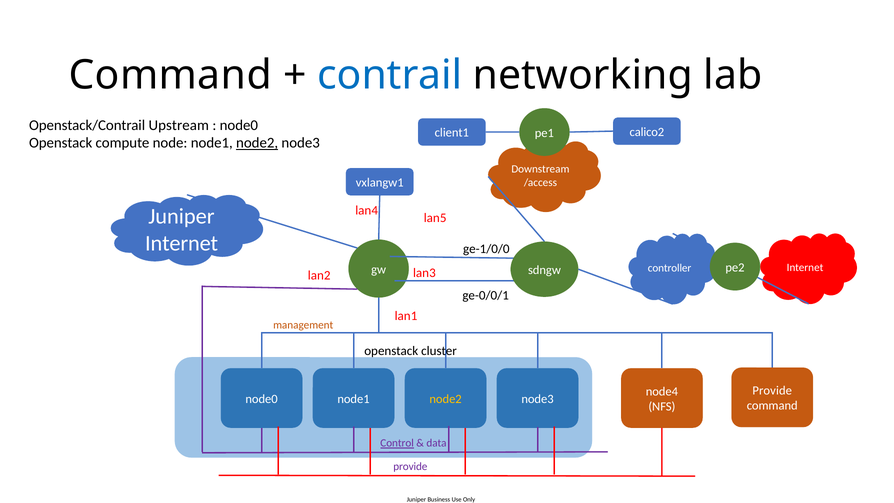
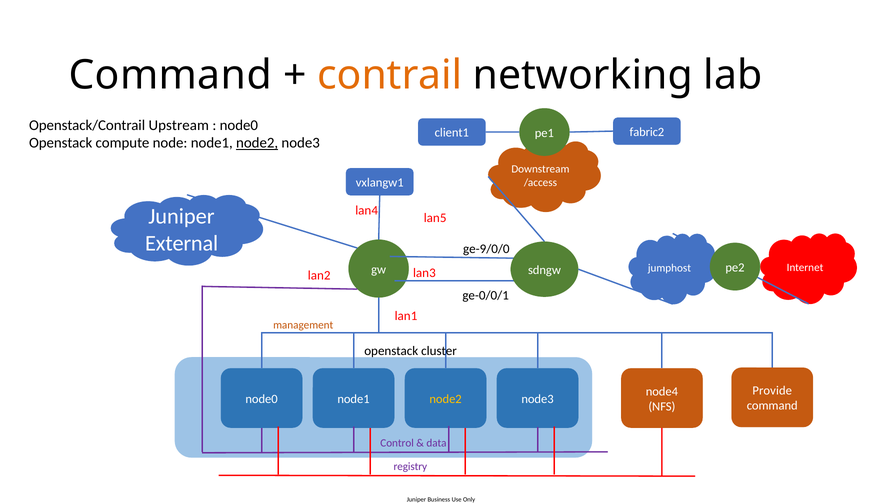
contrail colour: blue -> orange
calico2: calico2 -> fabric2
Internet at (182, 243): Internet -> External
ge-1/0/0: ge-1/0/0 -> ge-9/0/0
controller: controller -> jumphost
Control underline: present -> none
provide at (410, 467): provide -> registry
